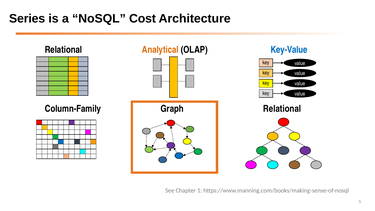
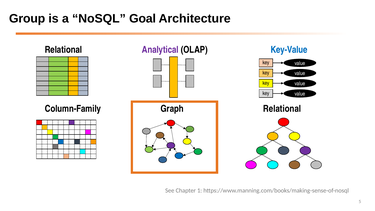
Series: Series -> Group
Cost: Cost -> Goal
Analytical colour: orange -> purple
